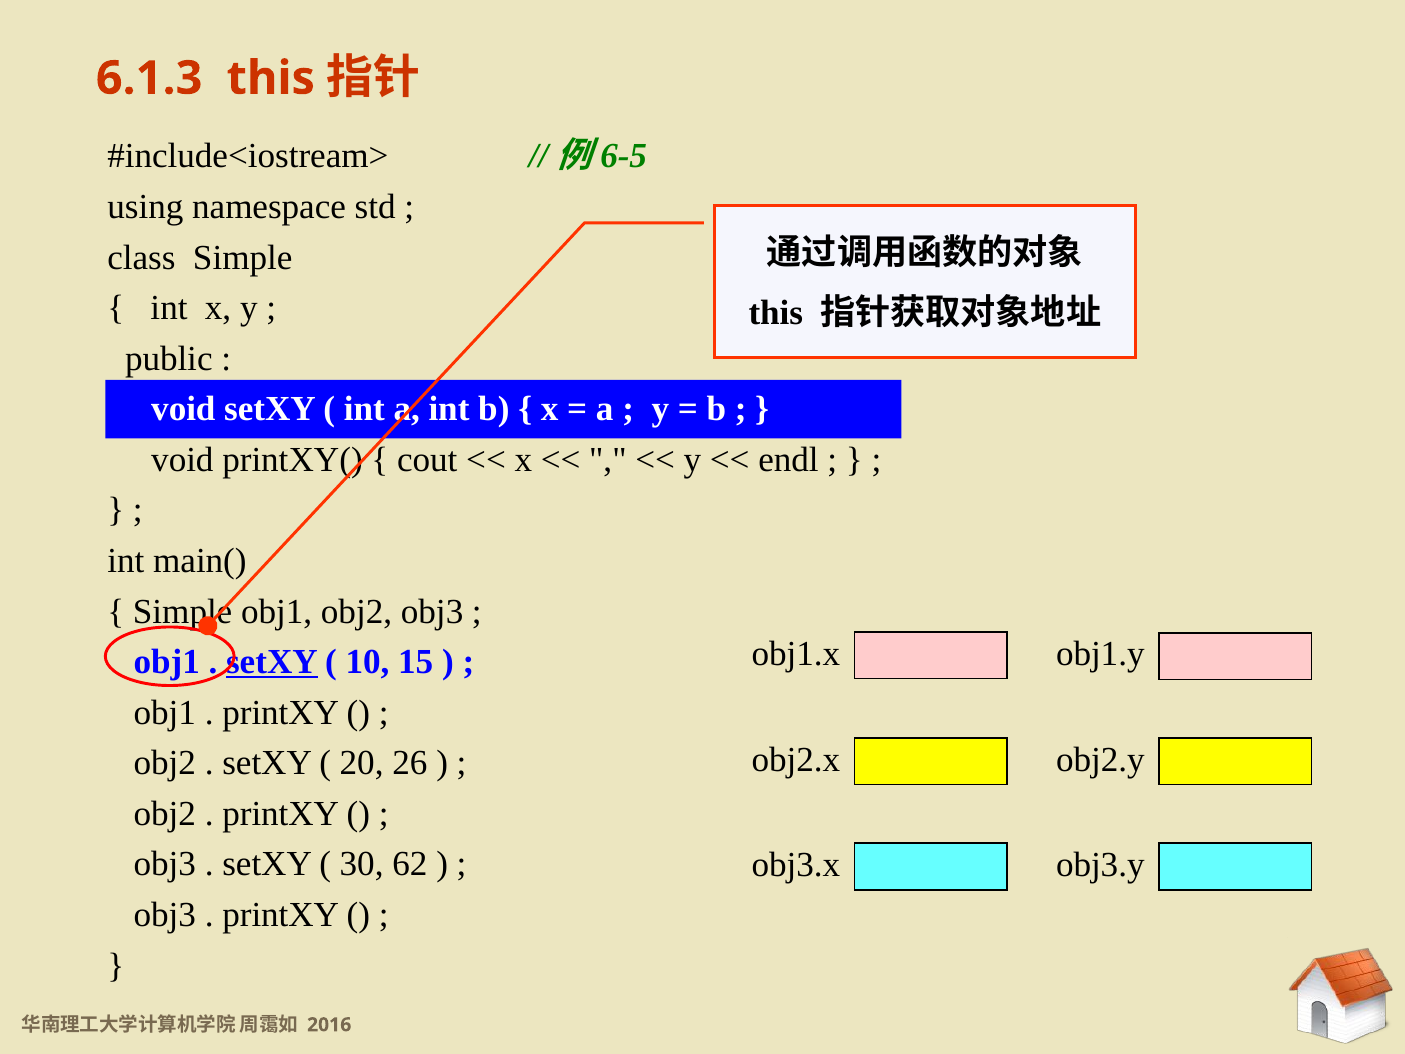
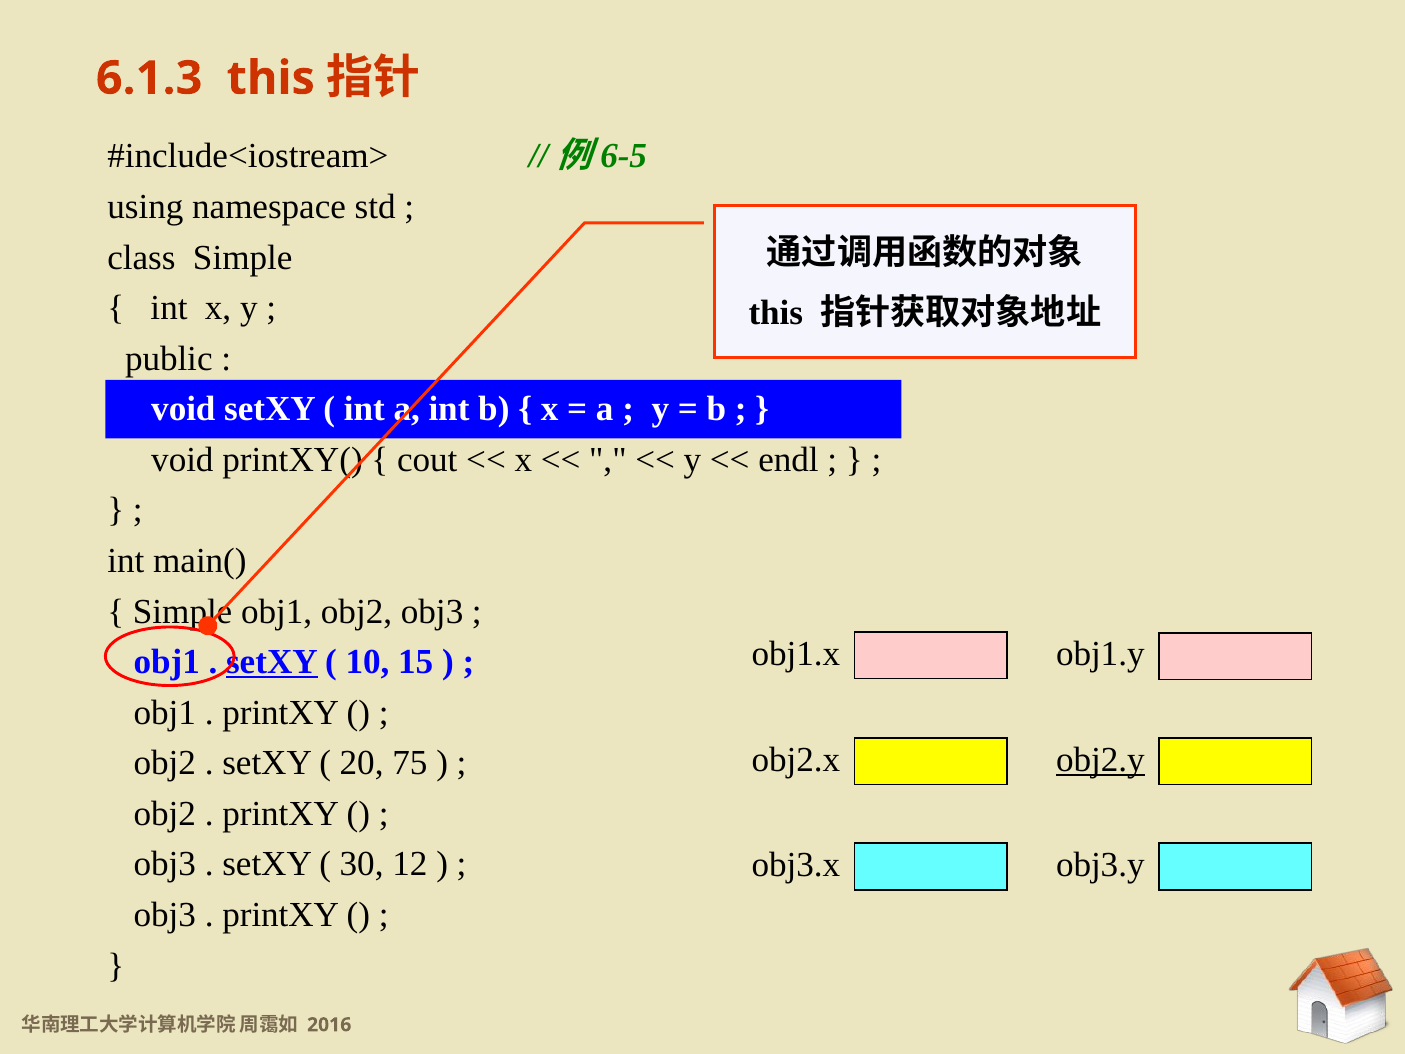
obj2.y underline: none -> present
26: 26 -> 75
62: 62 -> 12
